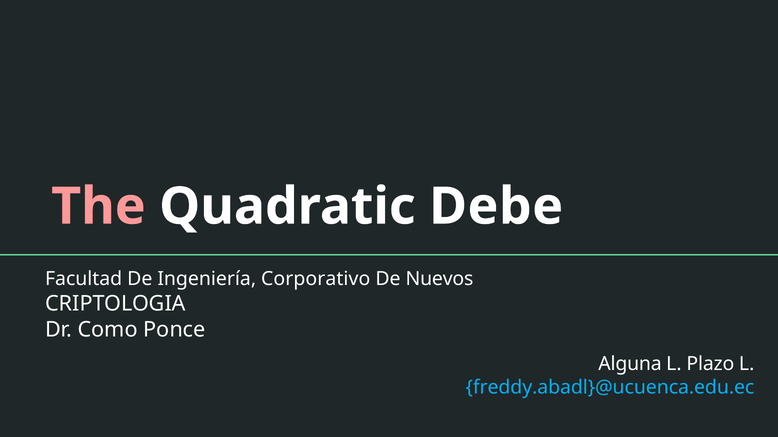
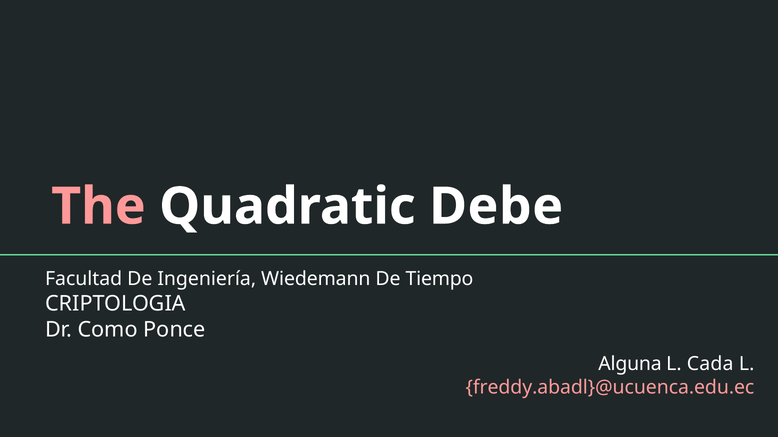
Corporativo: Corporativo -> Wiedemann
Nuevos: Nuevos -> Tiempo
Plazo: Plazo -> Cada
freddy.abadl}@ucuenca.edu.ec colour: light blue -> pink
